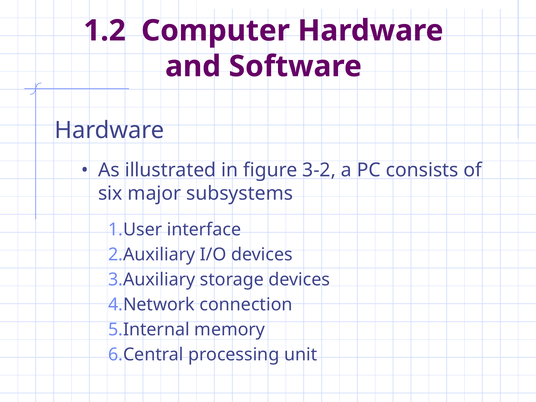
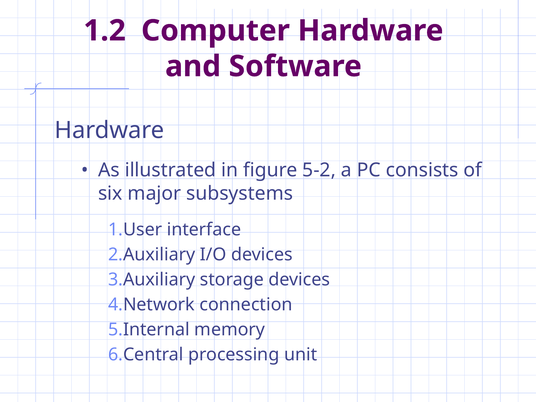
3-2: 3-2 -> 5-2
